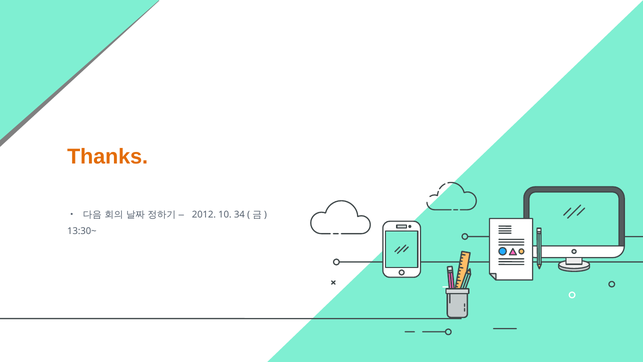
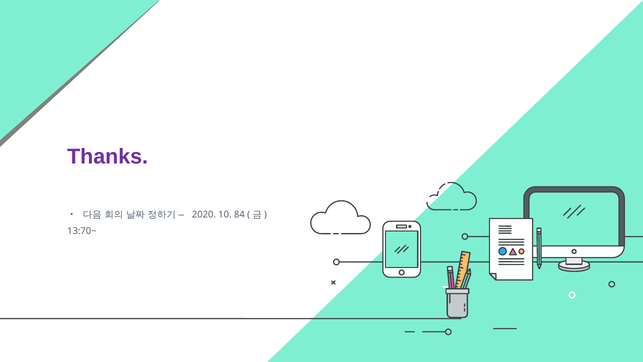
Thanks colour: orange -> purple
2012: 2012 -> 2020
34: 34 -> 84
13:30~: 13:30~ -> 13:70~
